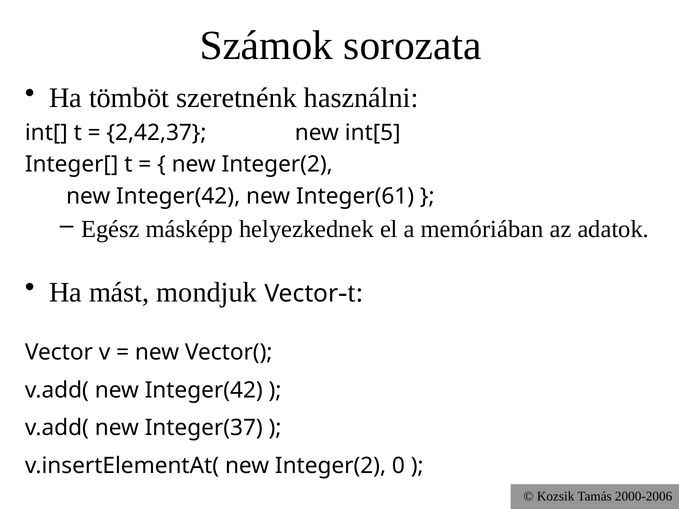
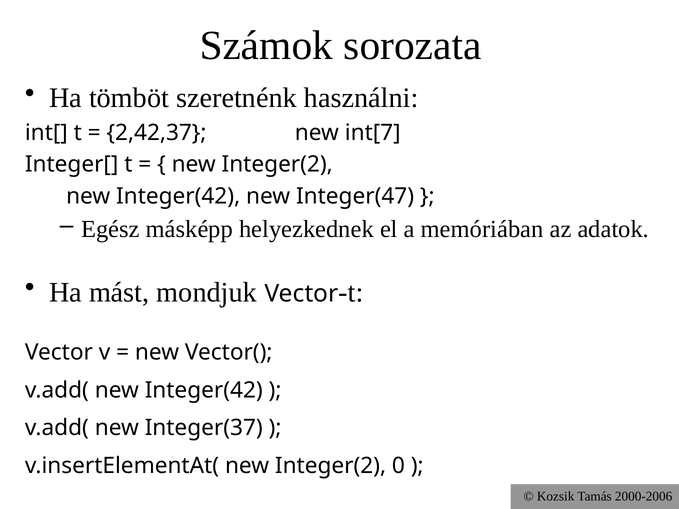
int[5: int[5 -> int[7
Integer(61: Integer(61 -> Integer(47
